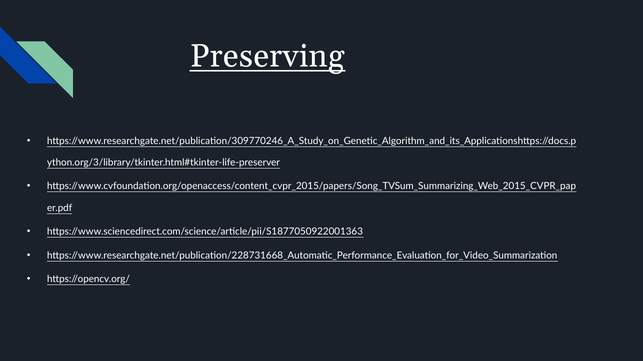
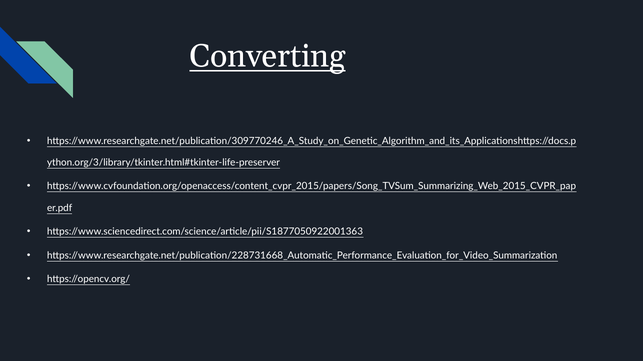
Preserving: Preserving -> Converting
